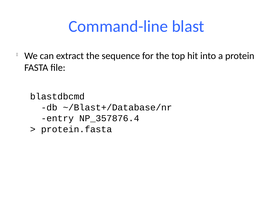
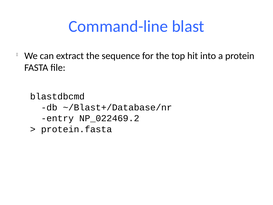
NP_357876.4: NP_357876.4 -> NP_022469.2
